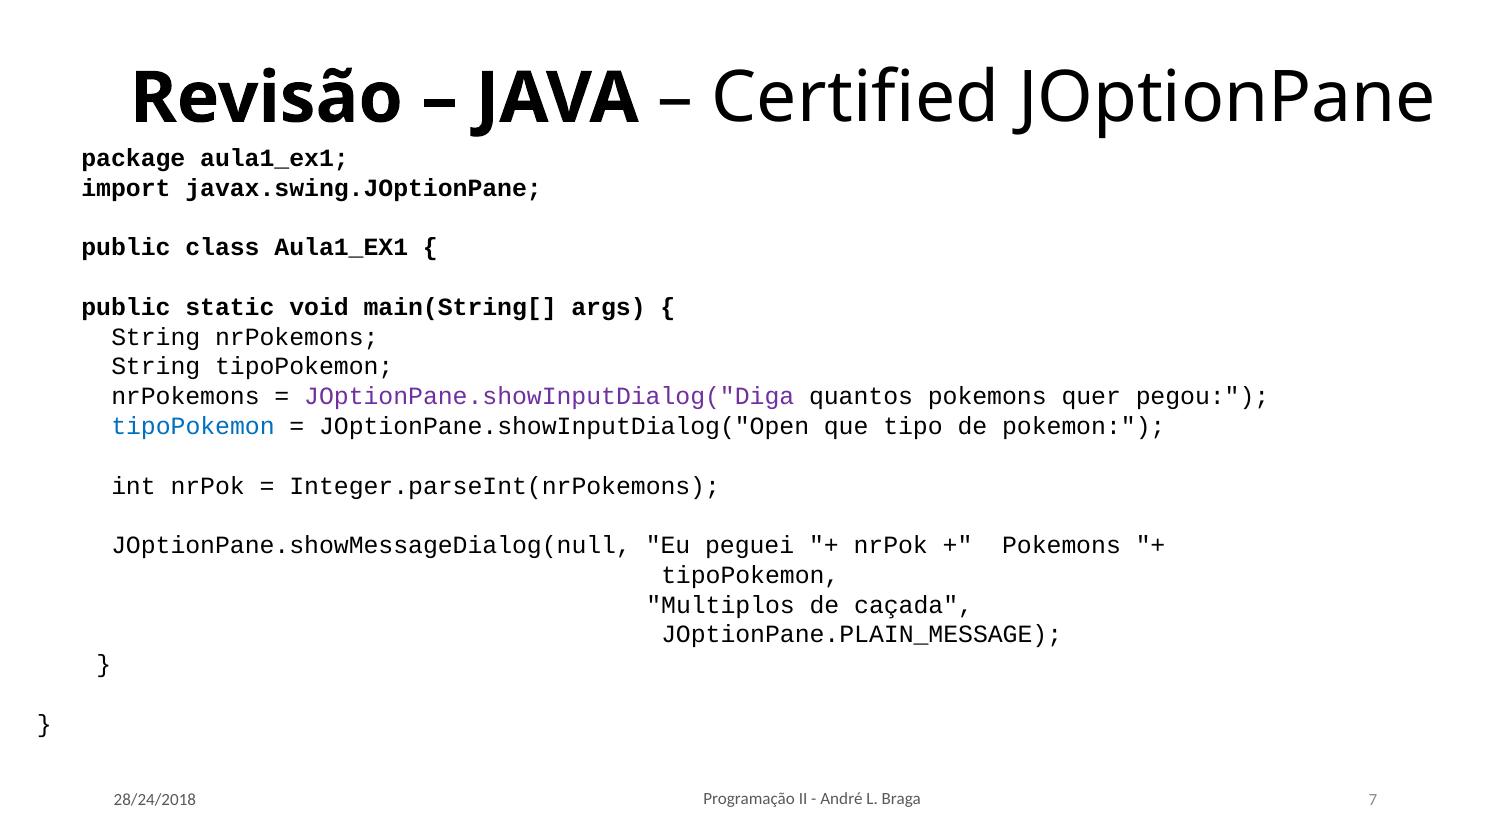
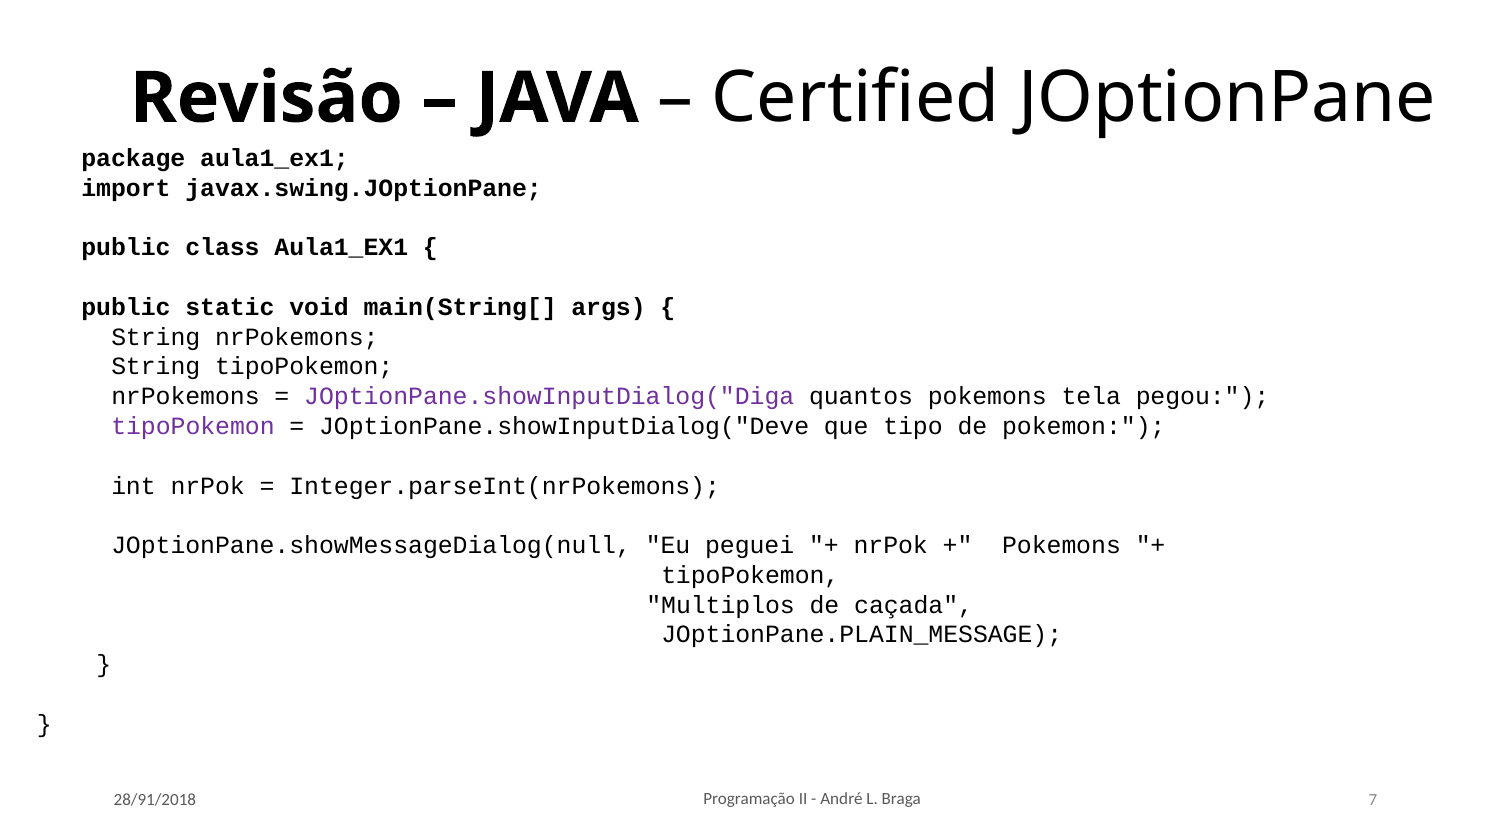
quer: quer -> tela
tipoPokemon at (193, 426) colour: blue -> purple
JOptionPane.showInputDialog("Open: JOptionPane.showInputDialog("Open -> JOptionPane.showInputDialog("Deve
28/24/2018: 28/24/2018 -> 28/91/2018
